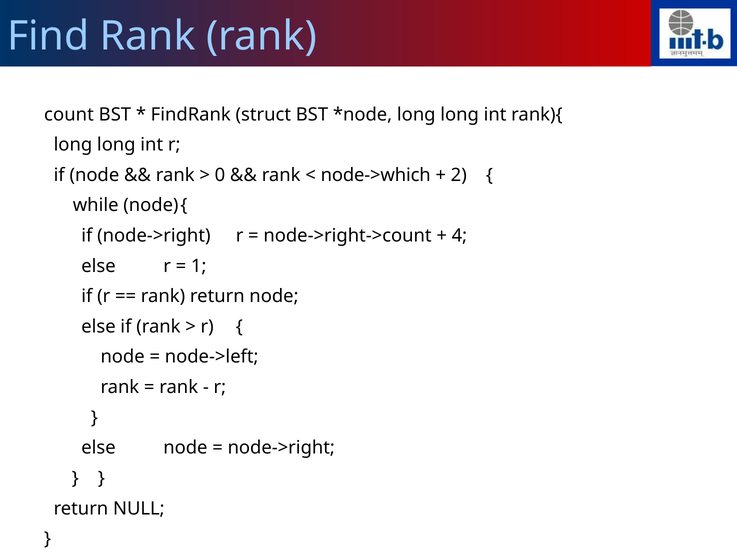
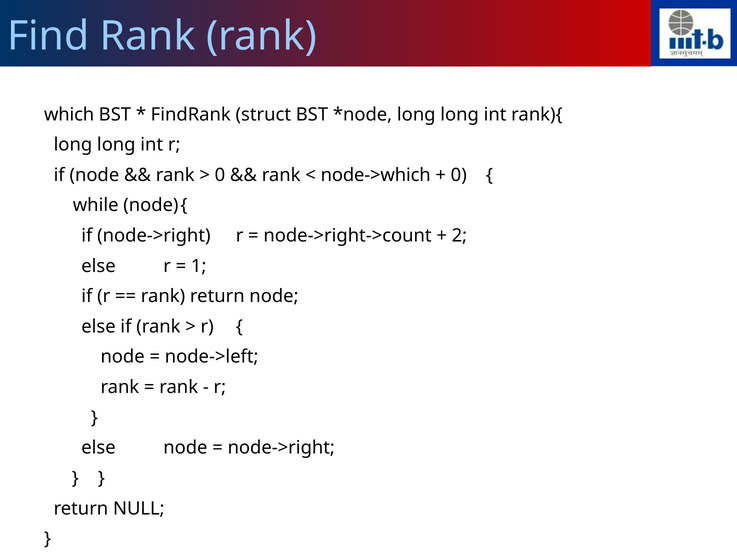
count: count -> which
2 at (459, 175): 2 -> 0
4: 4 -> 2
